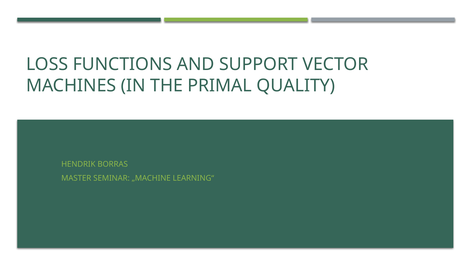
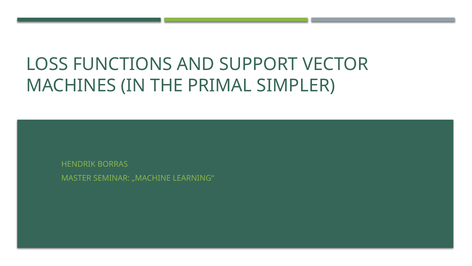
QUALITY: QUALITY -> SIMPLER
